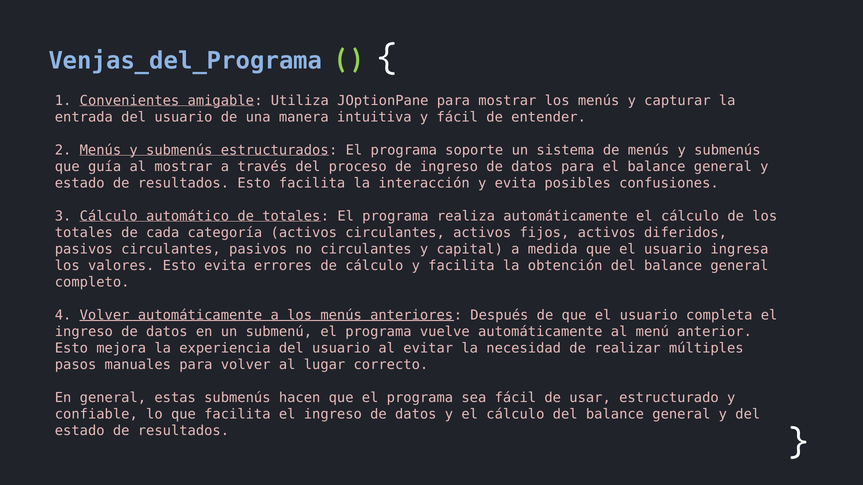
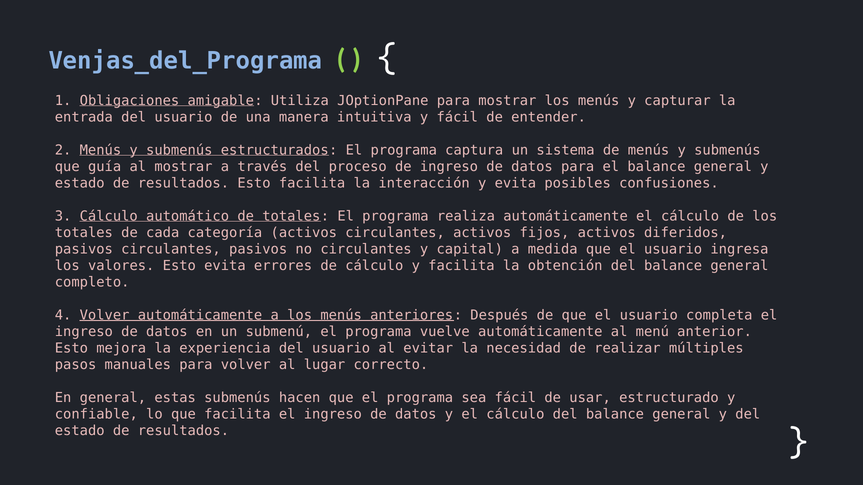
Convenientes: Convenientes -> Obligaciones
soporte: soporte -> captura
